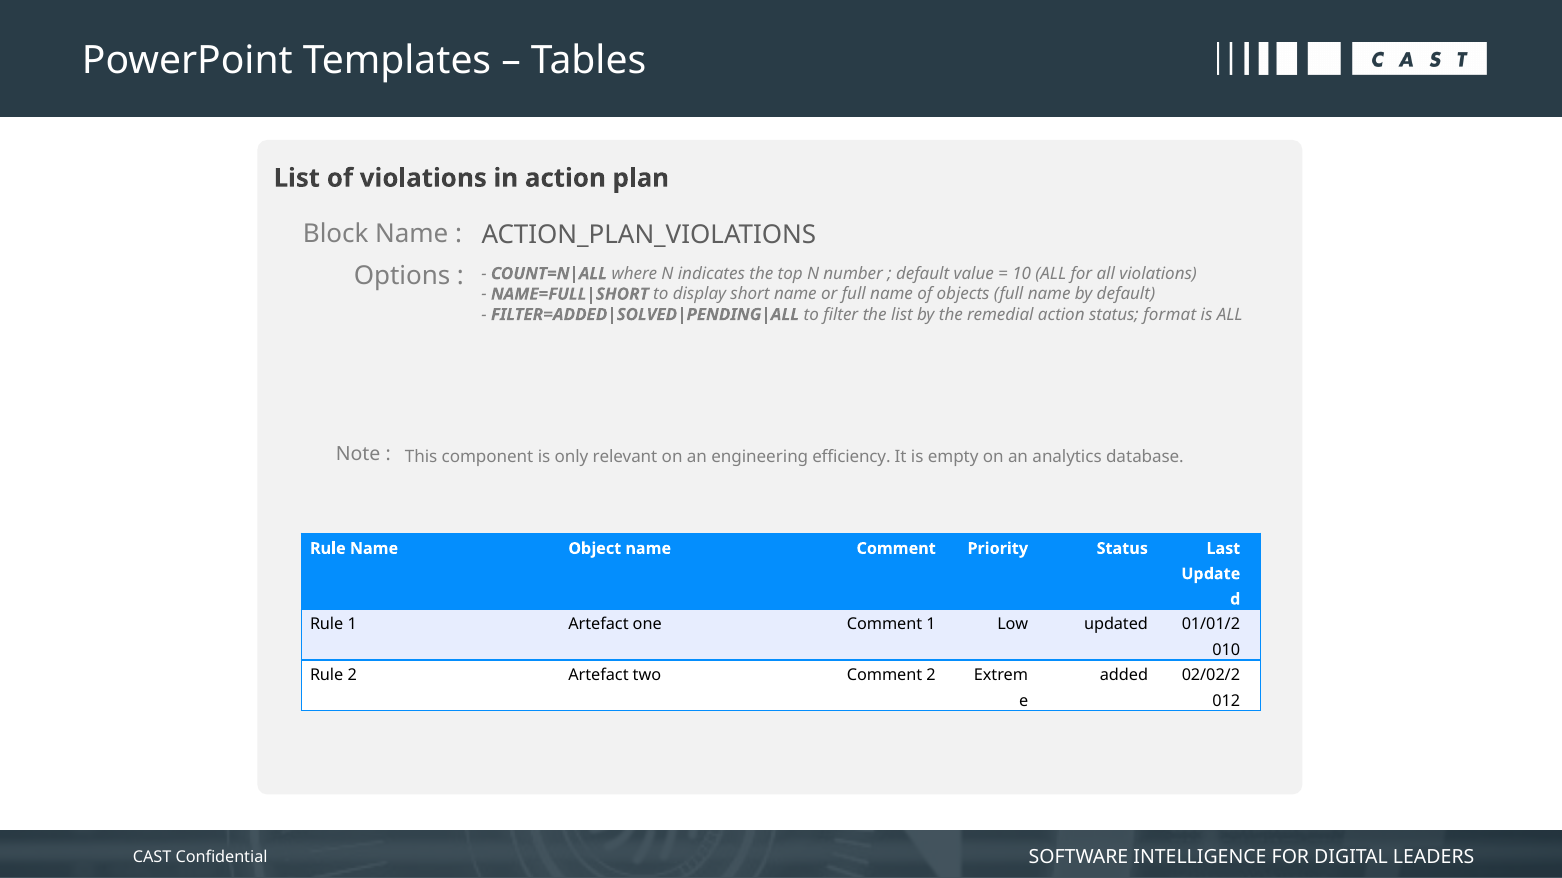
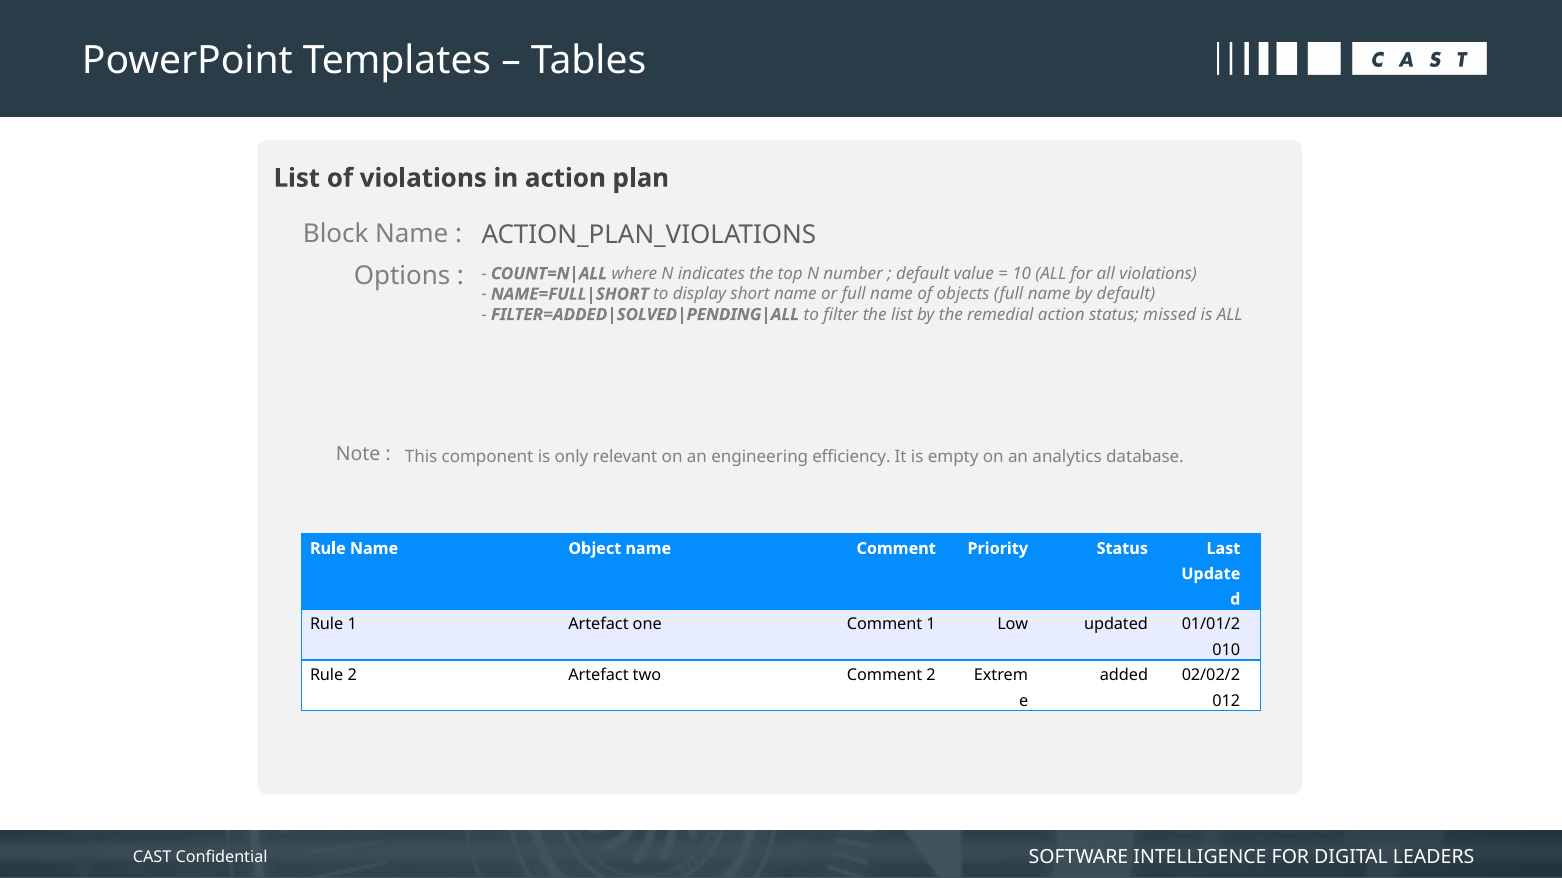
format: format -> missed
